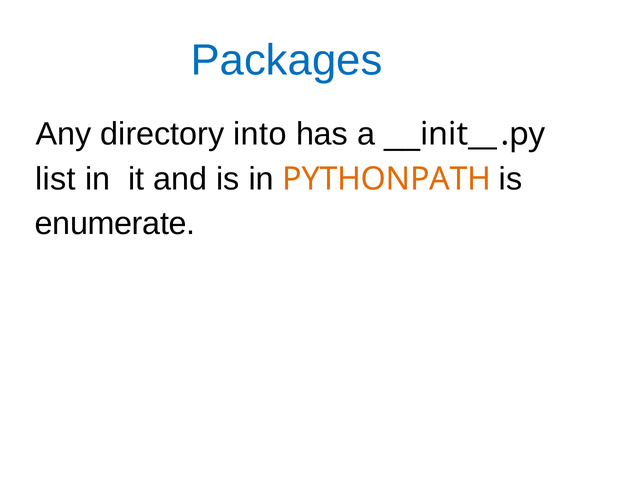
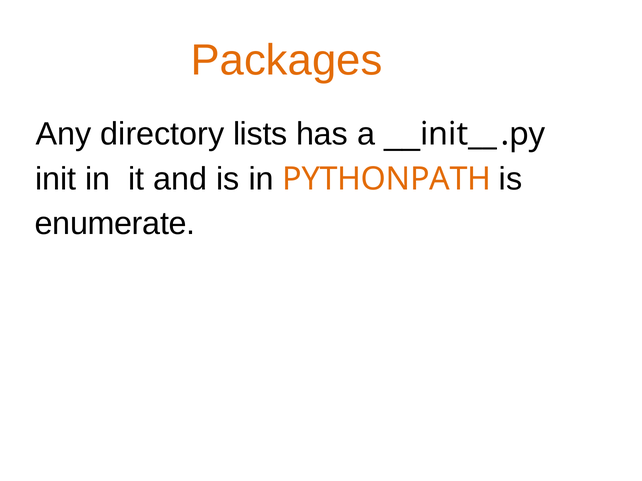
Packages colour: blue -> orange
into: into -> lists
list: list -> init
